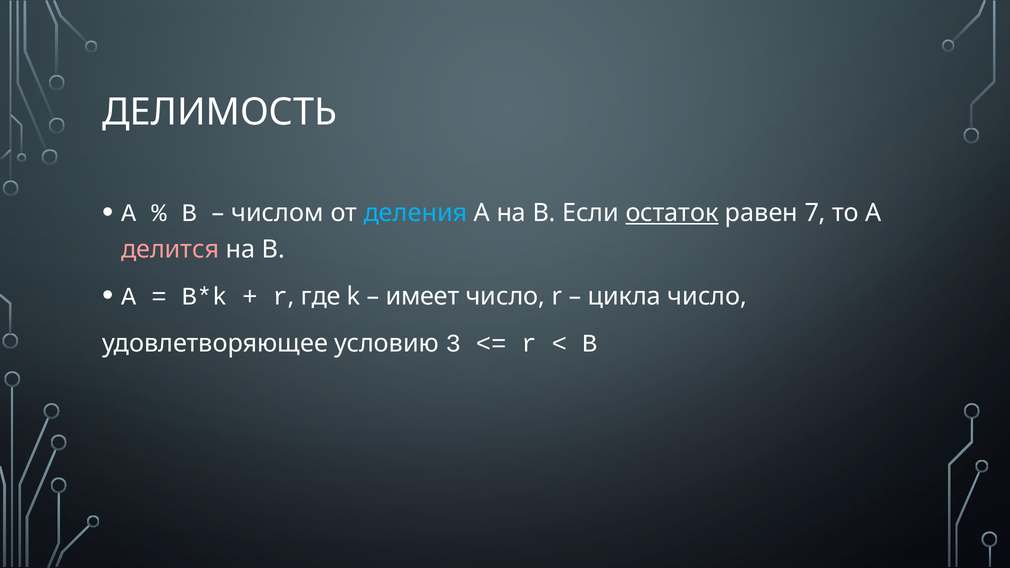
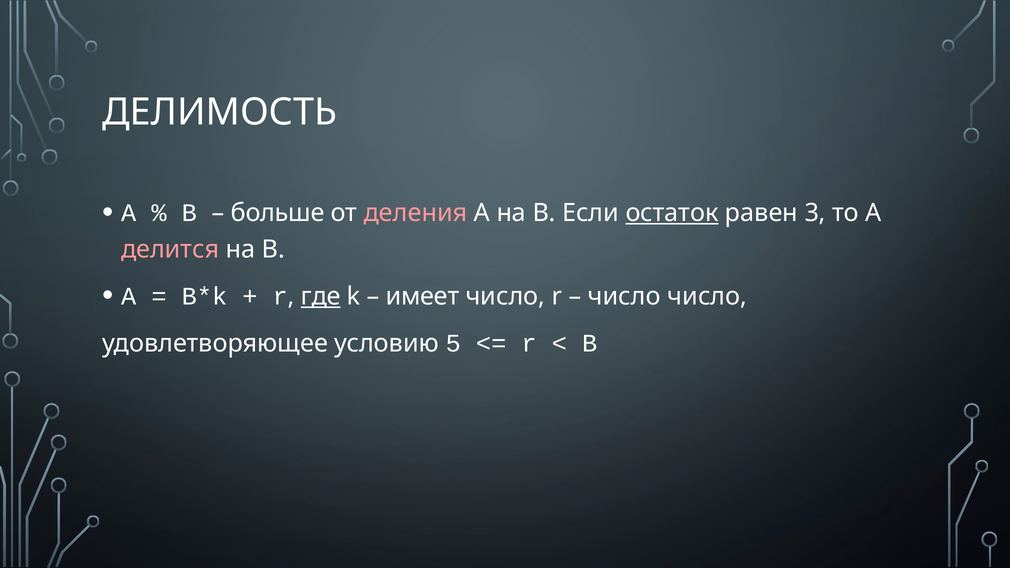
числом: числом -> больше
деления colour: light blue -> pink
7: 7 -> 3
где underline: none -> present
цикла at (624, 296): цикла -> число
3: 3 -> 5
